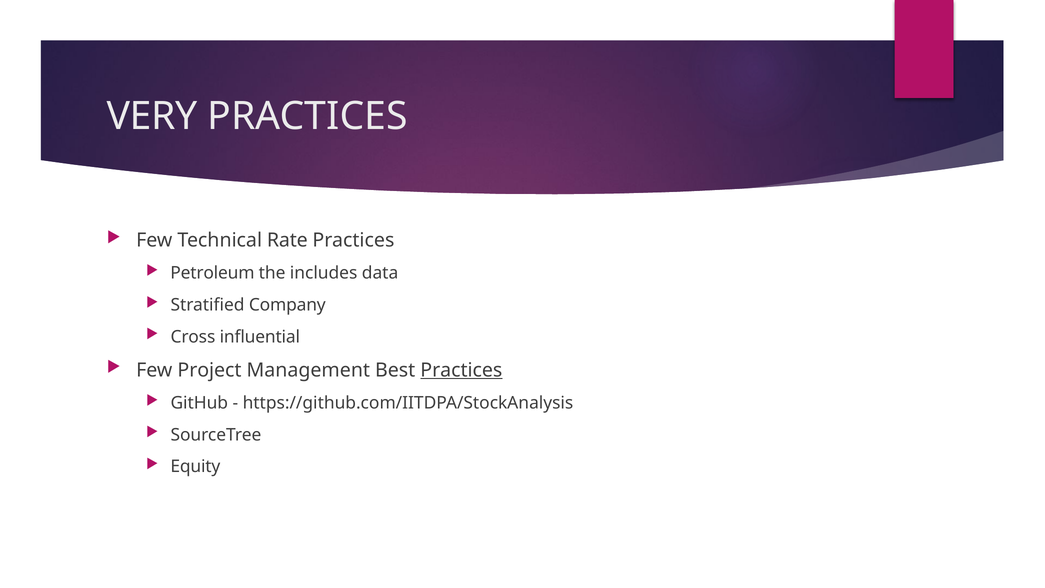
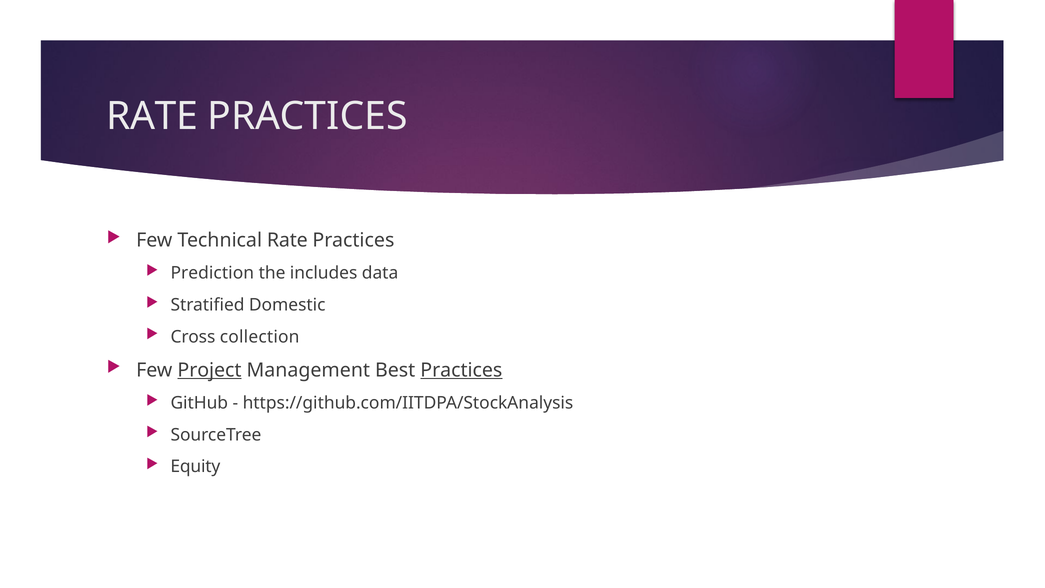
VERY at (152, 116): VERY -> RATE
Petroleum: Petroleum -> Prediction
Company: Company -> Domestic
influential: influential -> collection
Project underline: none -> present
